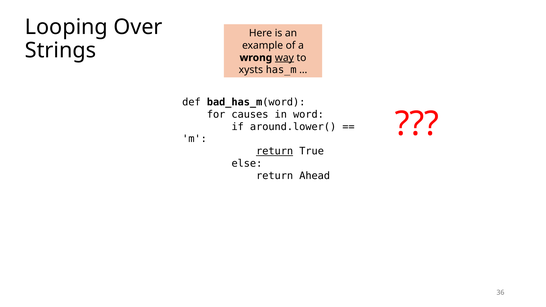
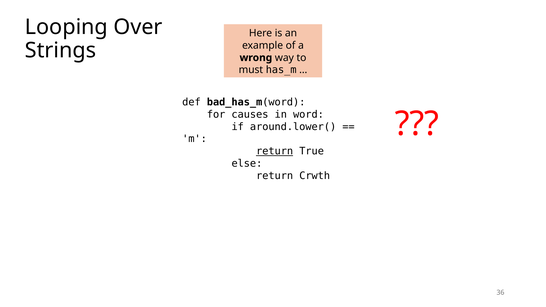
way underline: present -> none
xysts: xysts -> must
Ahead: Ahead -> Crwth
